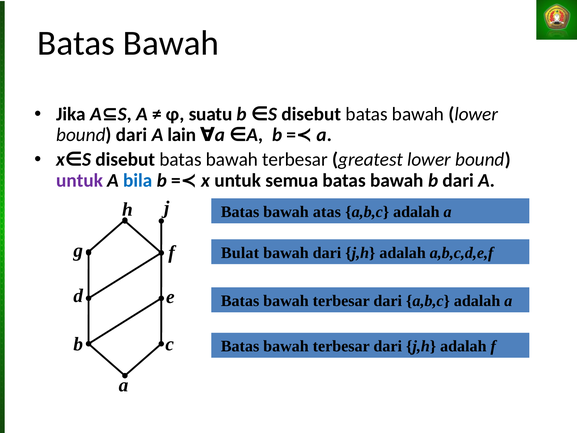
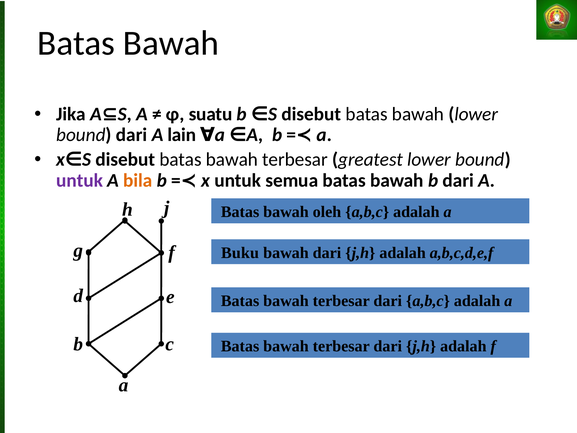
bila colour: blue -> orange
atas: atas -> oleh
Bulat: Bulat -> Buku
